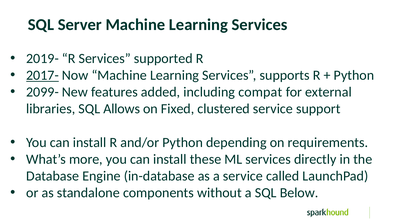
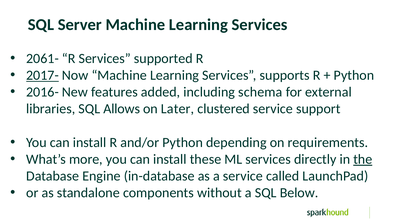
2019-: 2019- -> 2061-
2099-: 2099- -> 2016-
compat: compat -> schema
Fixed: Fixed -> Later
the underline: none -> present
